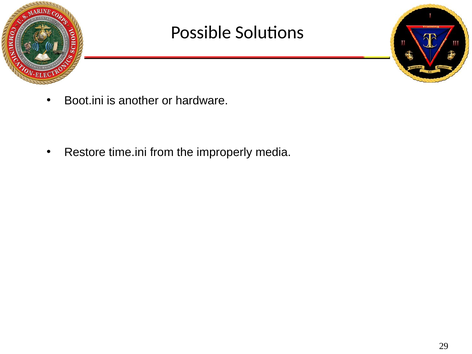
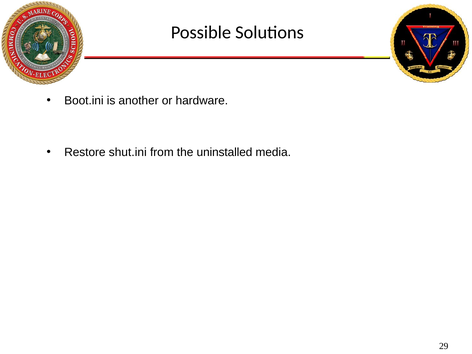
time.ini: time.ini -> shut.ini
improperly: improperly -> uninstalled
